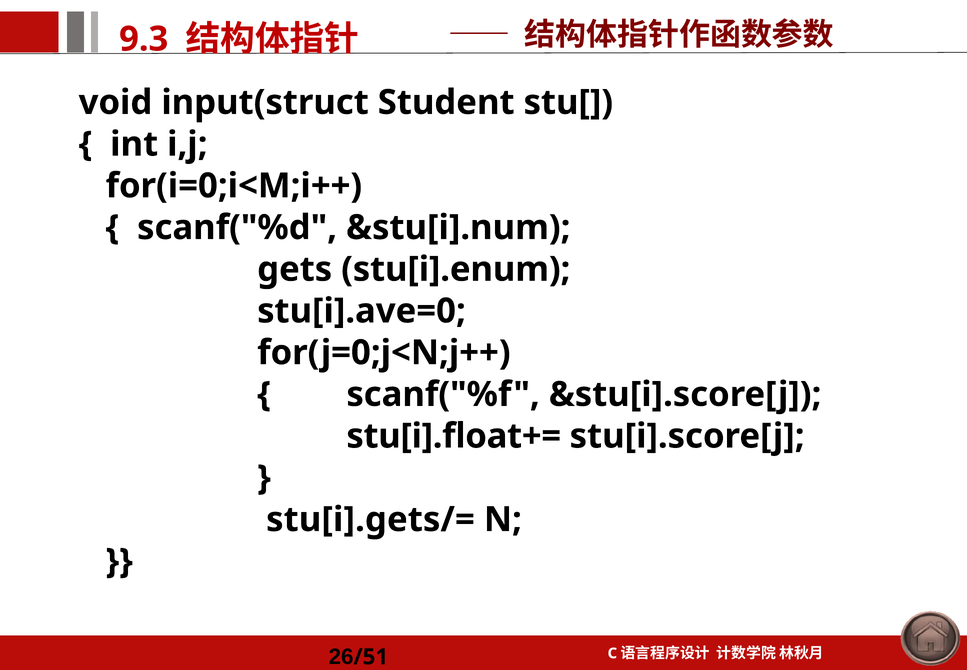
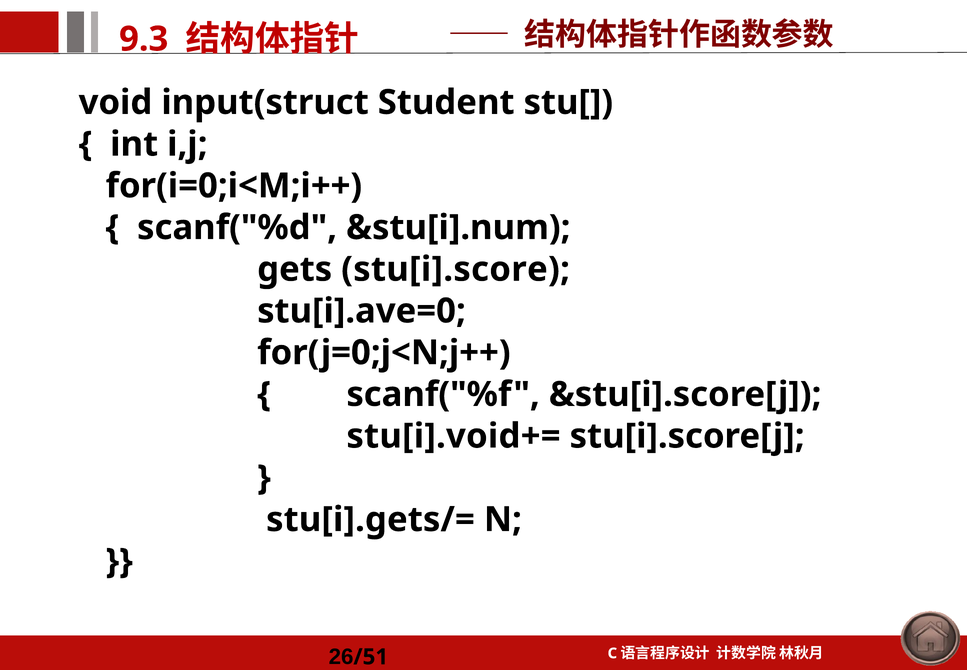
stu[i].enum: stu[i].enum -> stu[i].score
stu[i].float+=: stu[i].float+= -> stu[i].void+=
